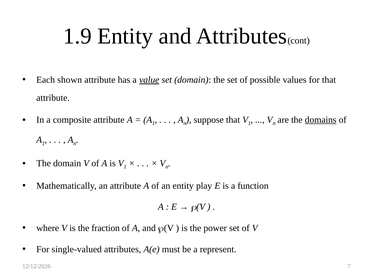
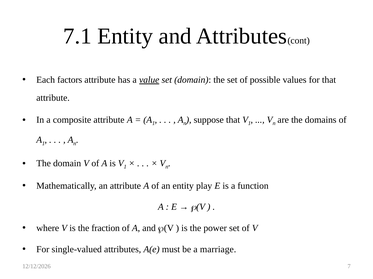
1.9: 1.9 -> 7.1
shown: shown -> factors
domains underline: present -> none
represent: represent -> marriage
